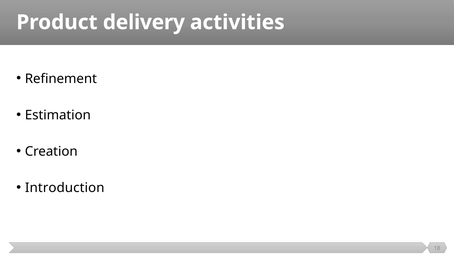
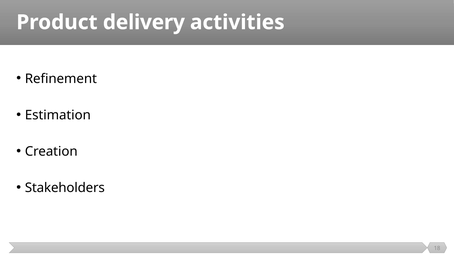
Introduction: Introduction -> Stakeholders
